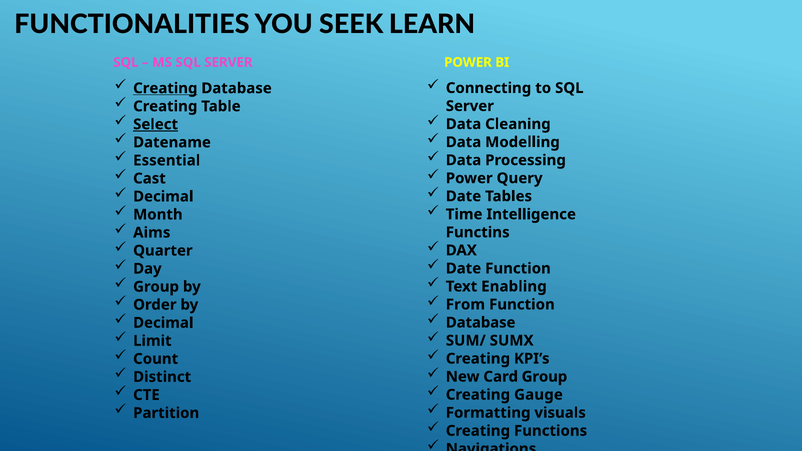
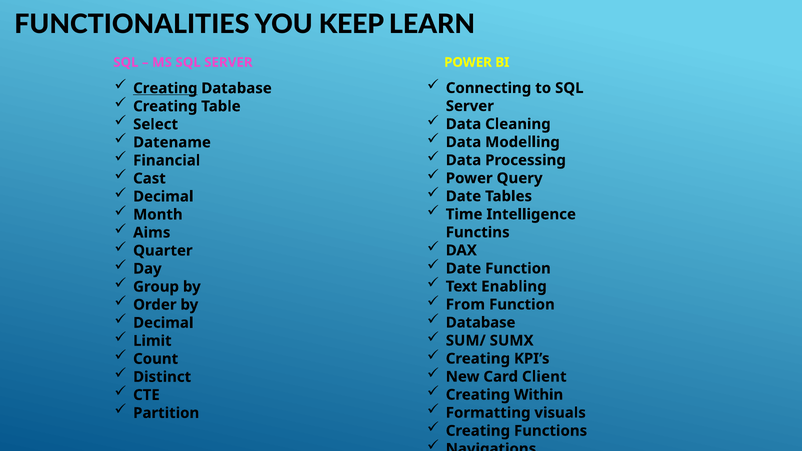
SEEK: SEEK -> KEEP
Select underline: present -> none
Essential: Essential -> Financial
Card Group: Group -> Client
Gauge: Gauge -> Within
